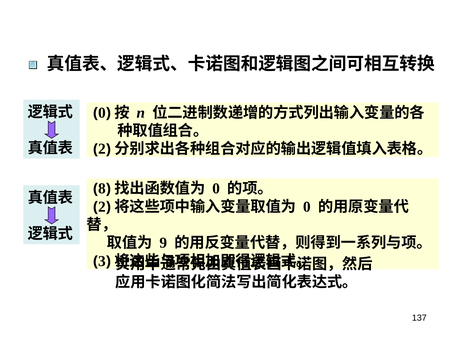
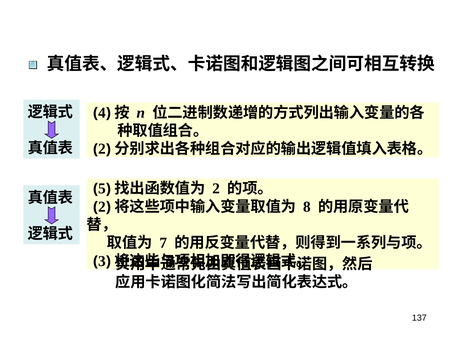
0 at (102, 113): 0 -> 4
8: 8 -> 5
0 at (216, 189): 0 -> 2
0 at (307, 207): 0 -> 8
9: 9 -> 7
